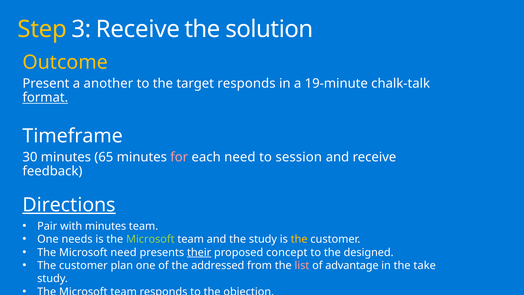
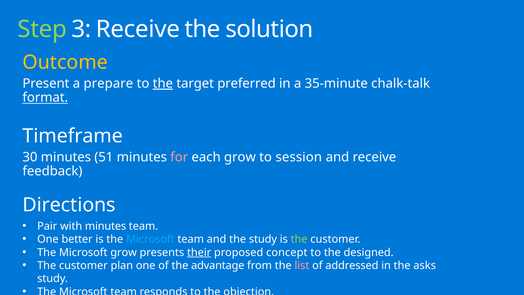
Step colour: yellow -> light green
another: another -> prepare
the at (163, 83) underline: none -> present
target responds: responds -> preferred
19-minute: 19-minute -> 35-minute
65: 65 -> 51
each need: need -> grow
Directions underline: present -> none
needs: needs -> better
Microsoft at (150, 239) colour: light green -> light blue
the at (299, 239) colour: yellow -> light green
Microsoft need: need -> grow
addressed: addressed -> advantage
advantage: advantage -> addressed
take: take -> asks
